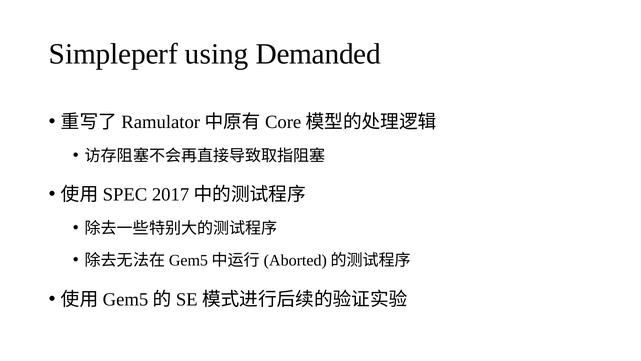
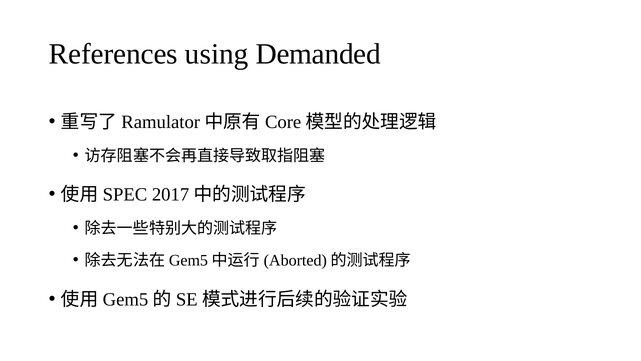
Simpleperf: Simpleperf -> References
